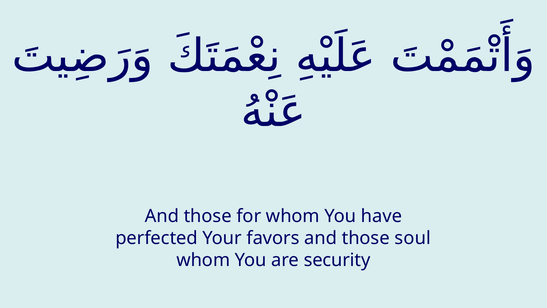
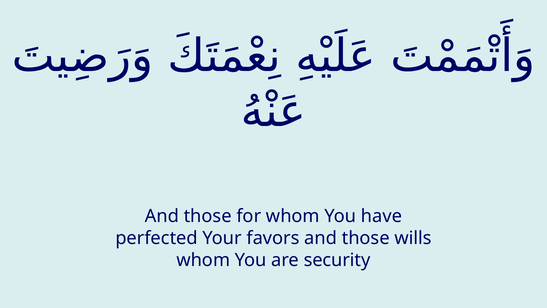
soul: soul -> wills
